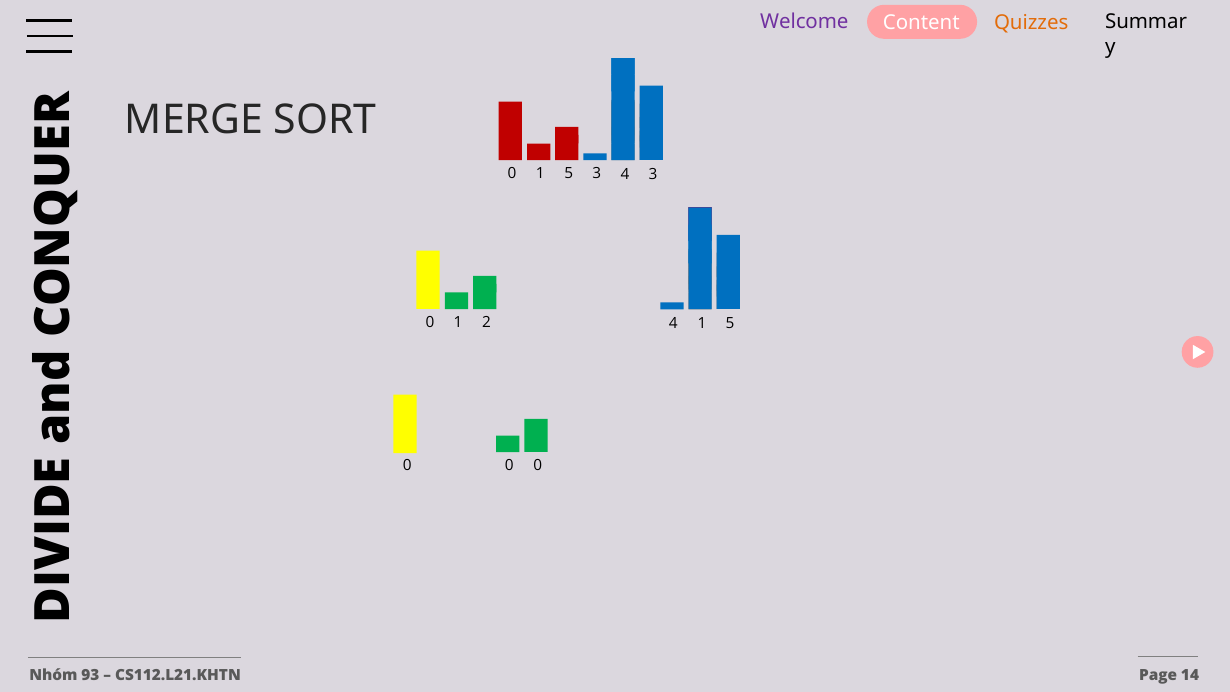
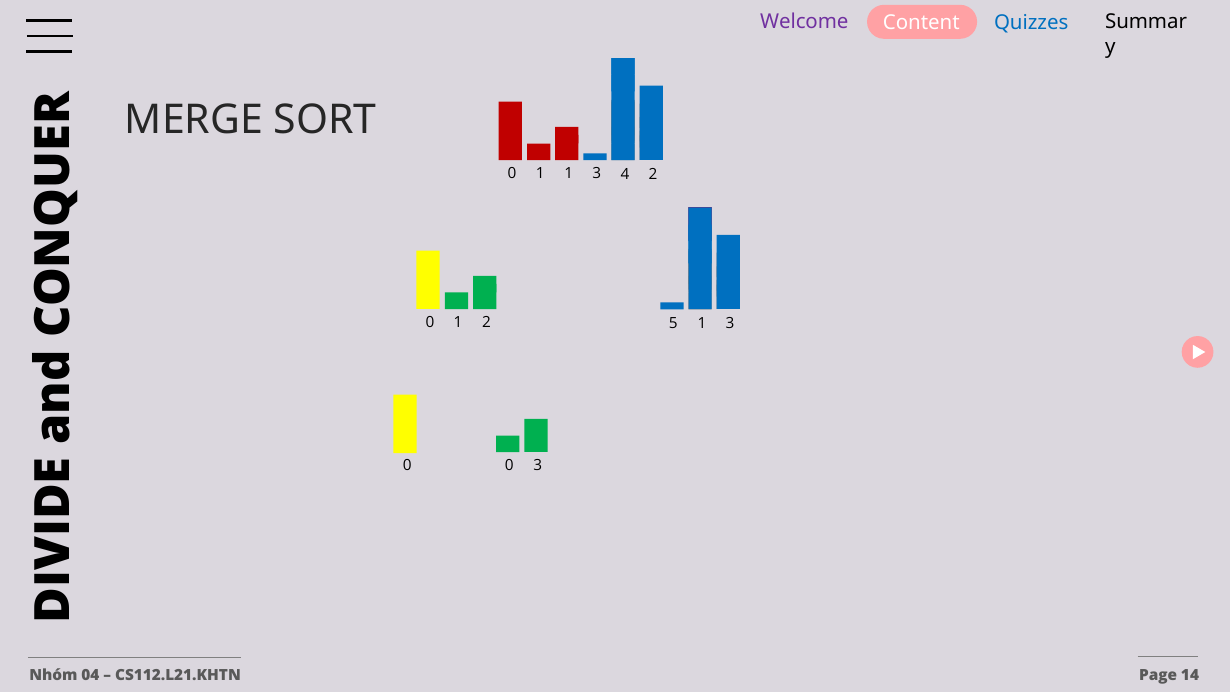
Quizzes colour: orange -> blue
0 1 5: 5 -> 1
4 3: 3 -> 2
2 4: 4 -> 5
5 at (730, 324): 5 -> 3
0 at (538, 465): 0 -> 3
93: 93 -> 04
